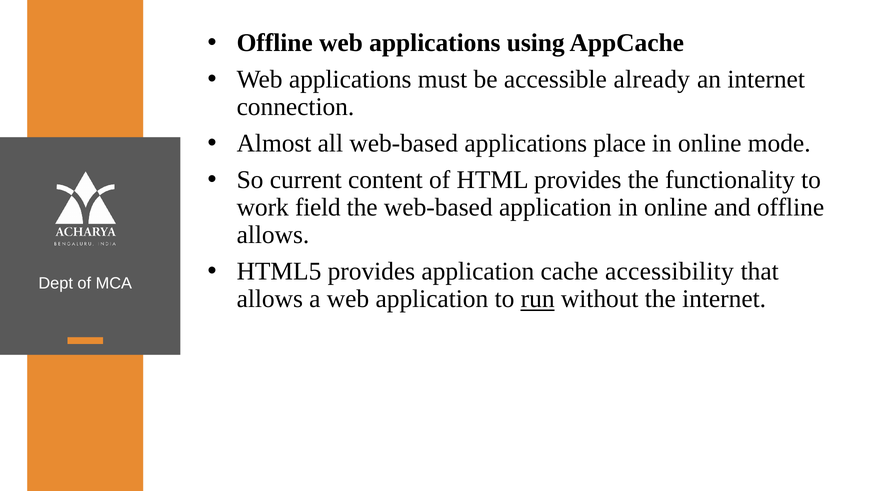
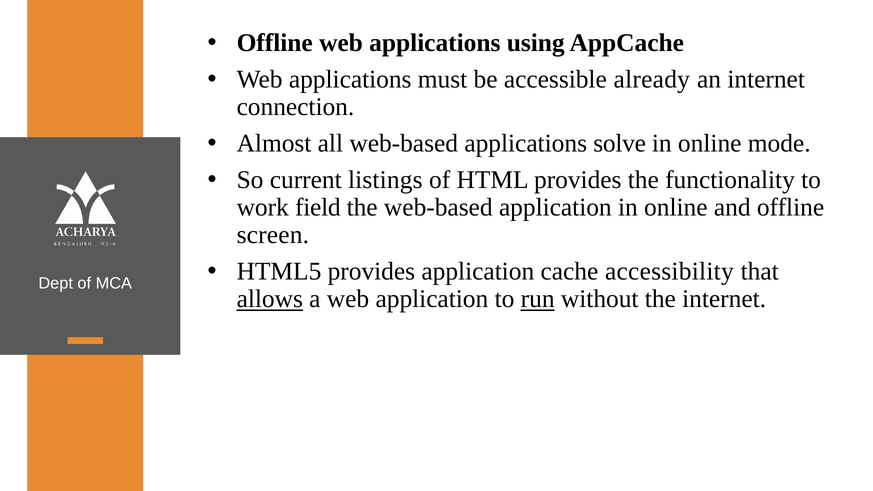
place: place -> solve
content: content -> listings
allows at (273, 235): allows -> screen
allows at (270, 299) underline: none -> present
